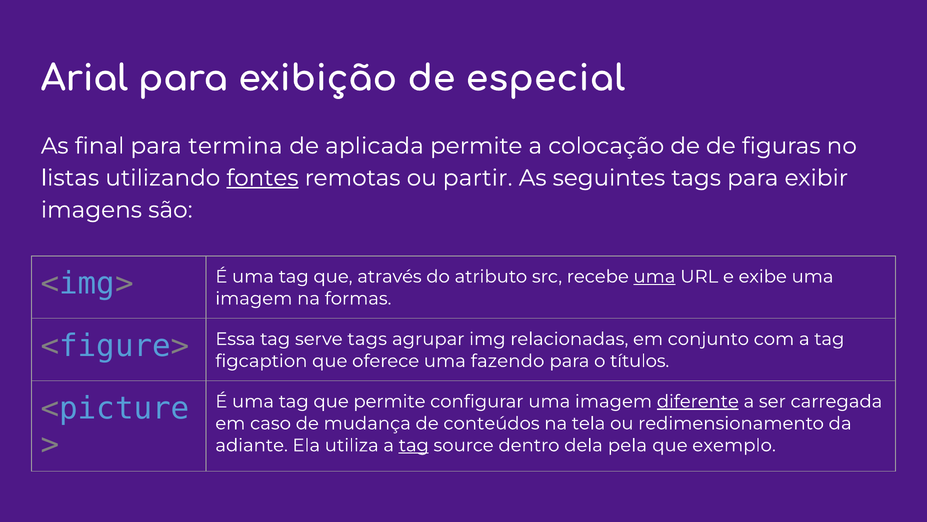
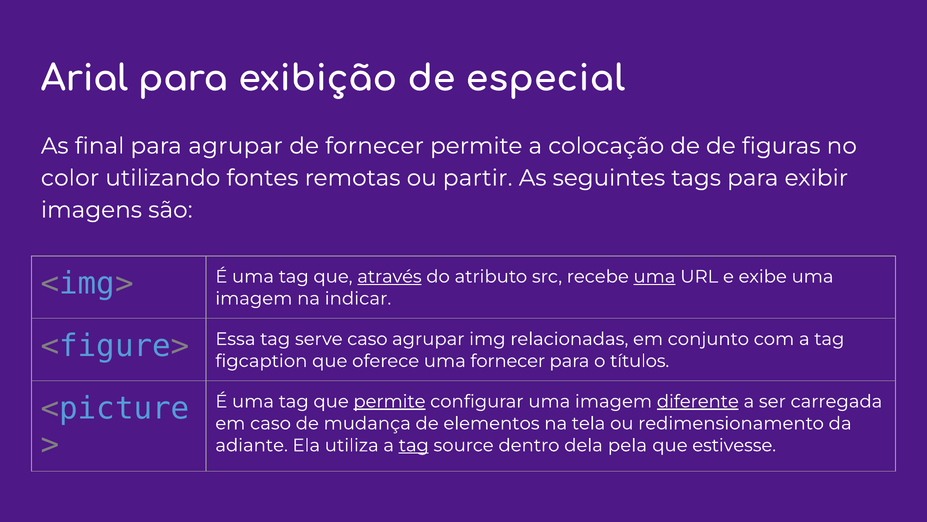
para termina: termina -> agrupar
de aplicada: aplicada -> fornecer
listas: listas -> color
fontes underline: present -> none
através underline: none -> present
formas: formas -> indicar
serve tags: tags -> caso
uma fazendo: fazendo -> fornecer
permite at (389, 401) underline: none -> present
conteúdos: conteúdos -> elementos
exemplo: exemplo -> estivesse
